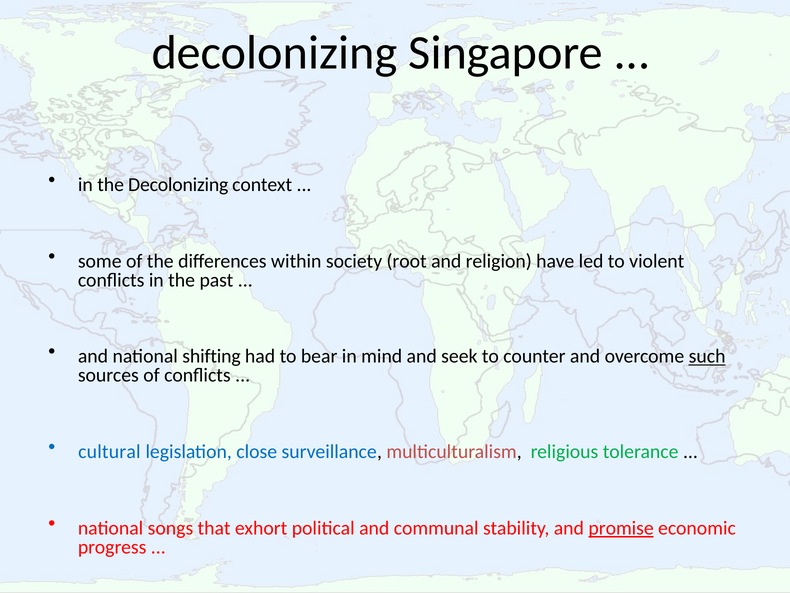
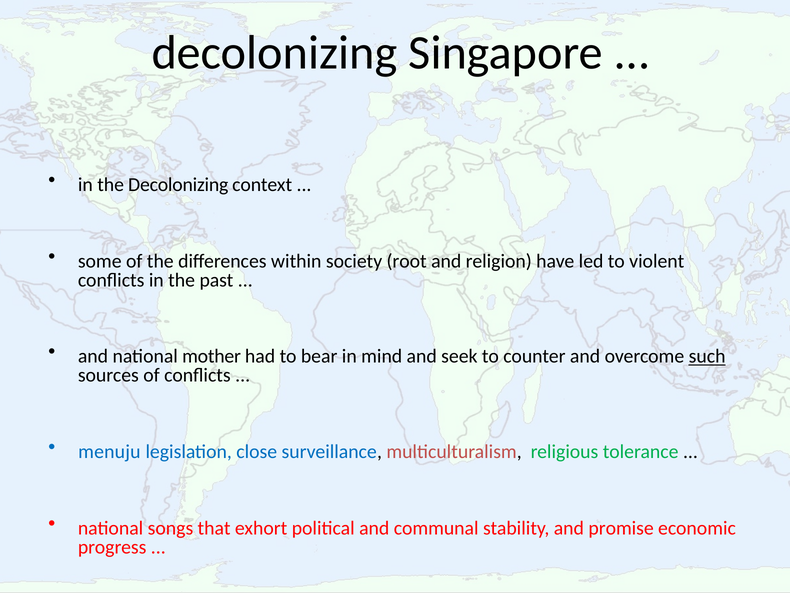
shifting: shifting -> mother
cultural: cultural -> menuju
promise underline: present -> none
